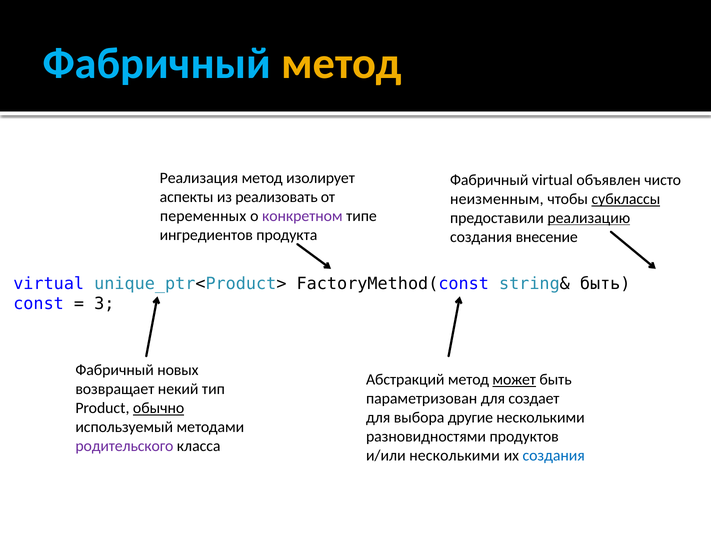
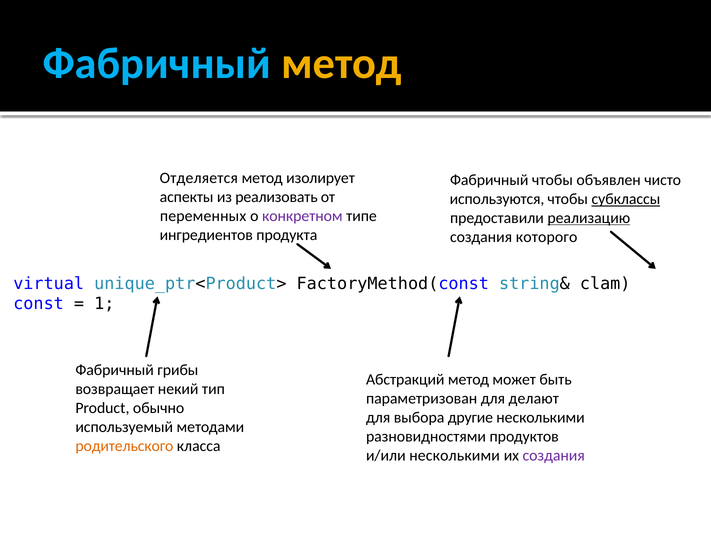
Реализация: Реализация -> Отделяется
Фабричный virtual: virtual -> чтобы
неизменным: неизменным -> используются
внесение: внесение -> которого
string& быть: быть -> clam
3: 3 -> 1
новых: новых -> грибы
может underline: present -> none
создает: создает -> делают
обычно underline: present -> none
родительского colour: purple -> orange
создания at (554, 456) colour: blue -> purple
